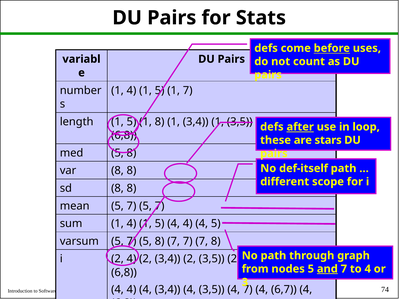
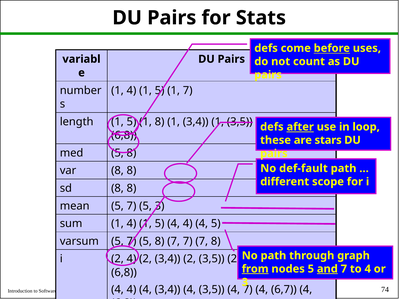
def-itself: def-itself -> def-fault
7 5 7: 7 -> 3
from underline: none -> present
